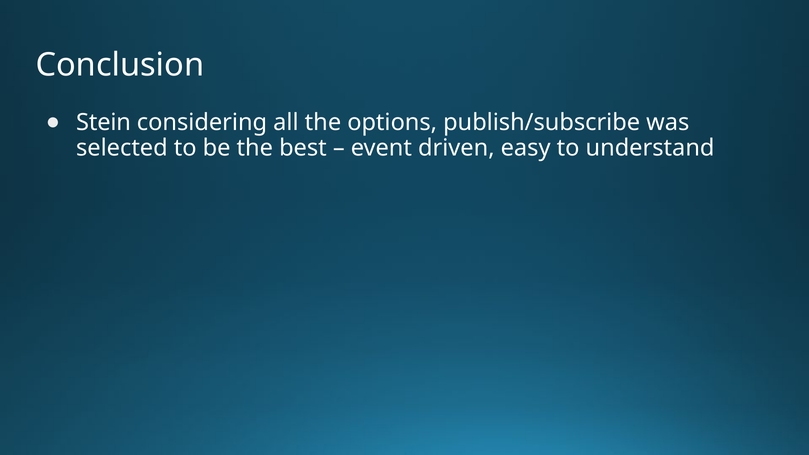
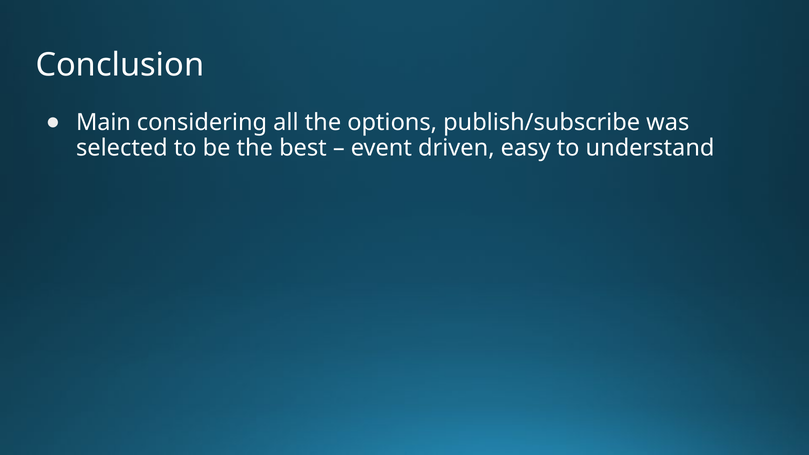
Stein: Stein -> Main
